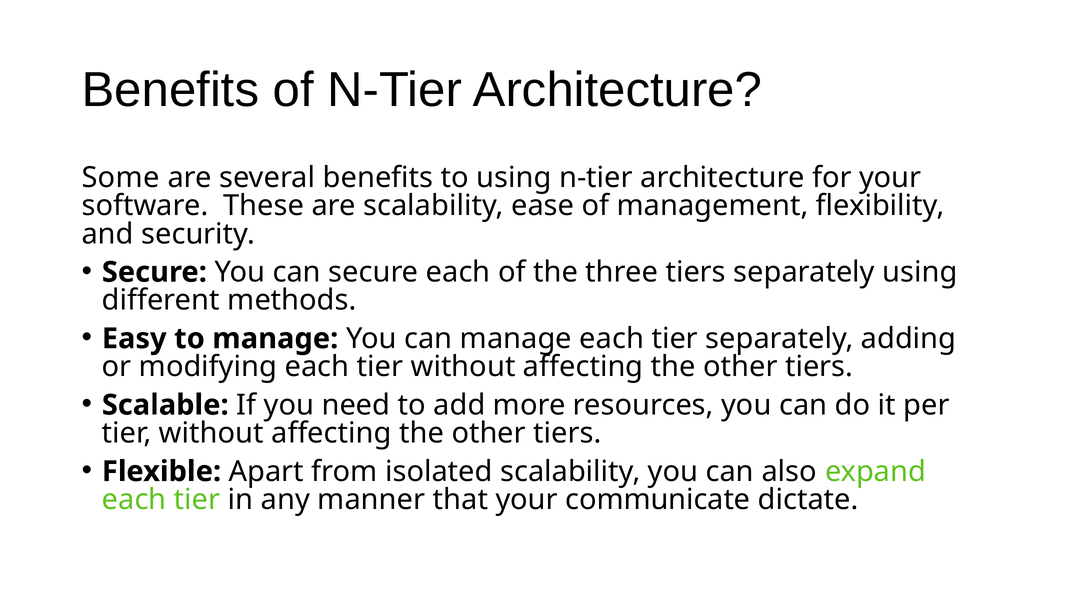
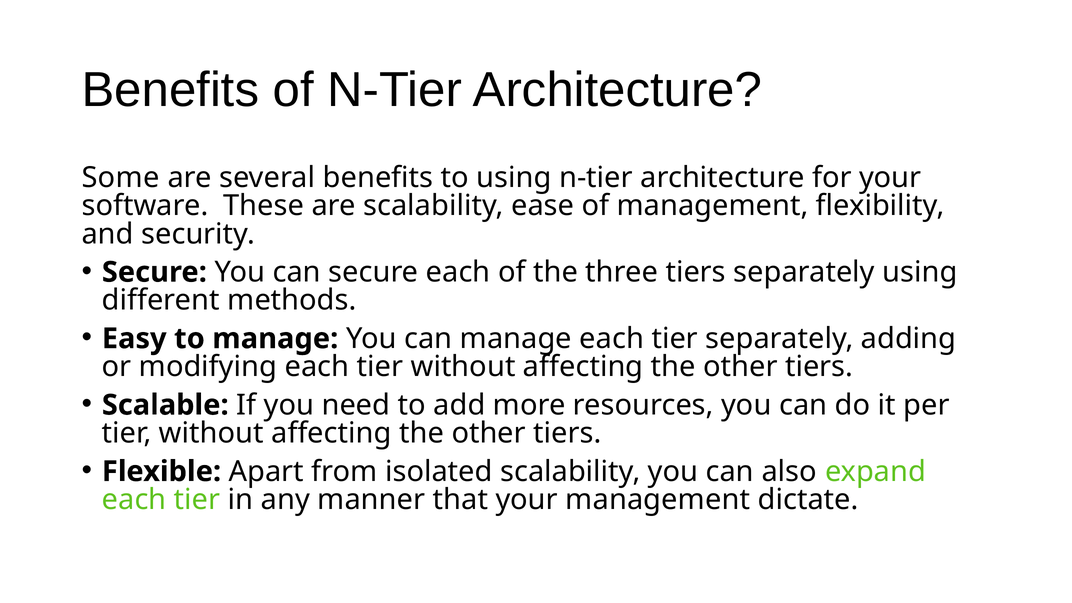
your communicate: communicate -> management
